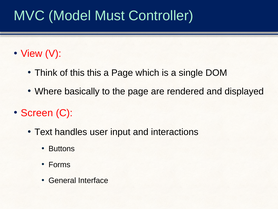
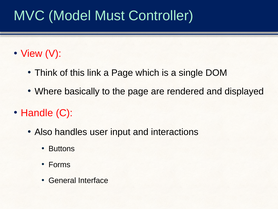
this this: this -> link
Screen: Screen -> Handle
Text: Text -> Also
